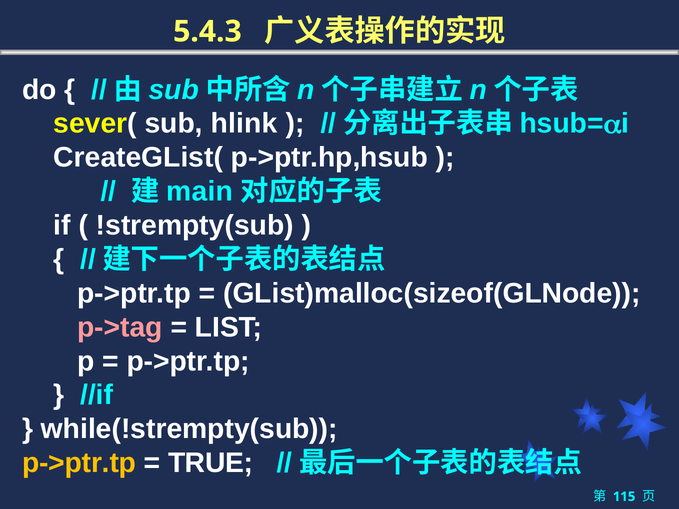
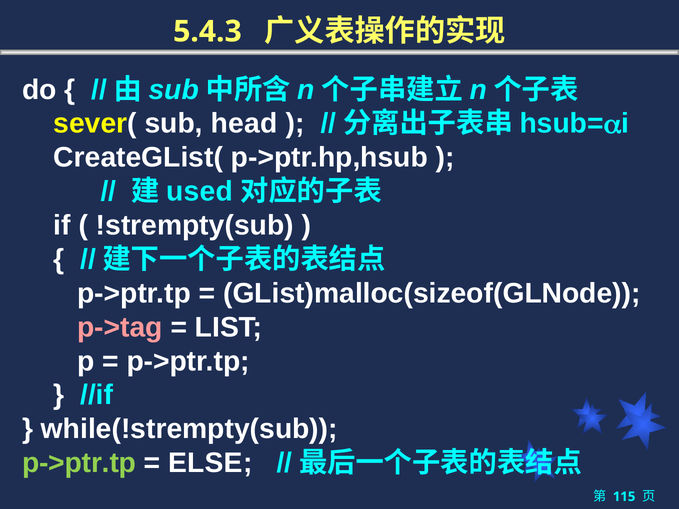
hlink: hlink -> head
main: main -> used
p->ptr.tp at (79, 463) colour: yellow -> light green
TRUE: TRUE -> ELSE
